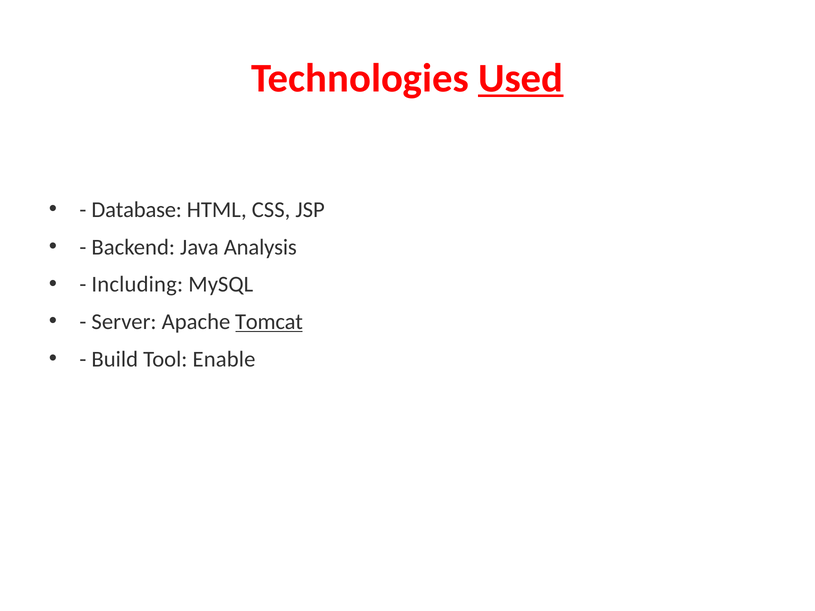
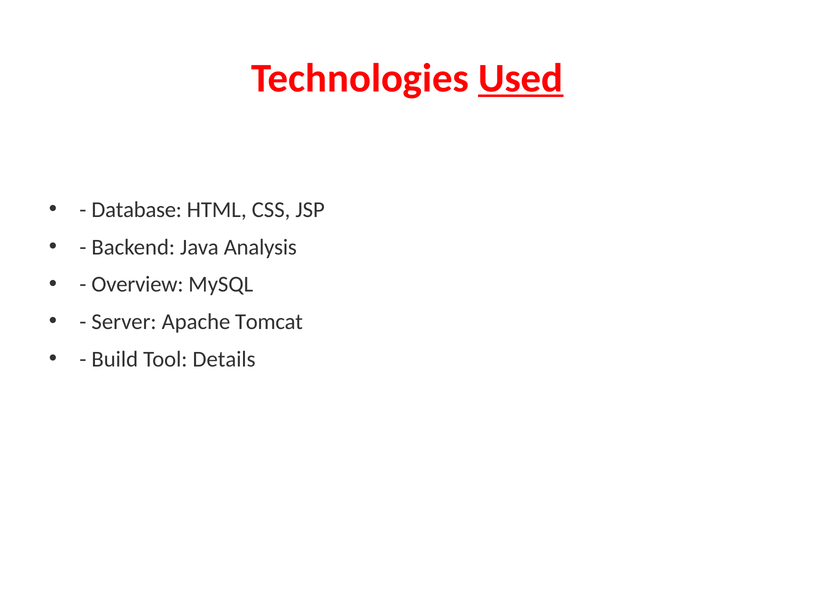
Including: Including -> Overview
Tomcat underline: present -> none
Enable: Enable -> Details
